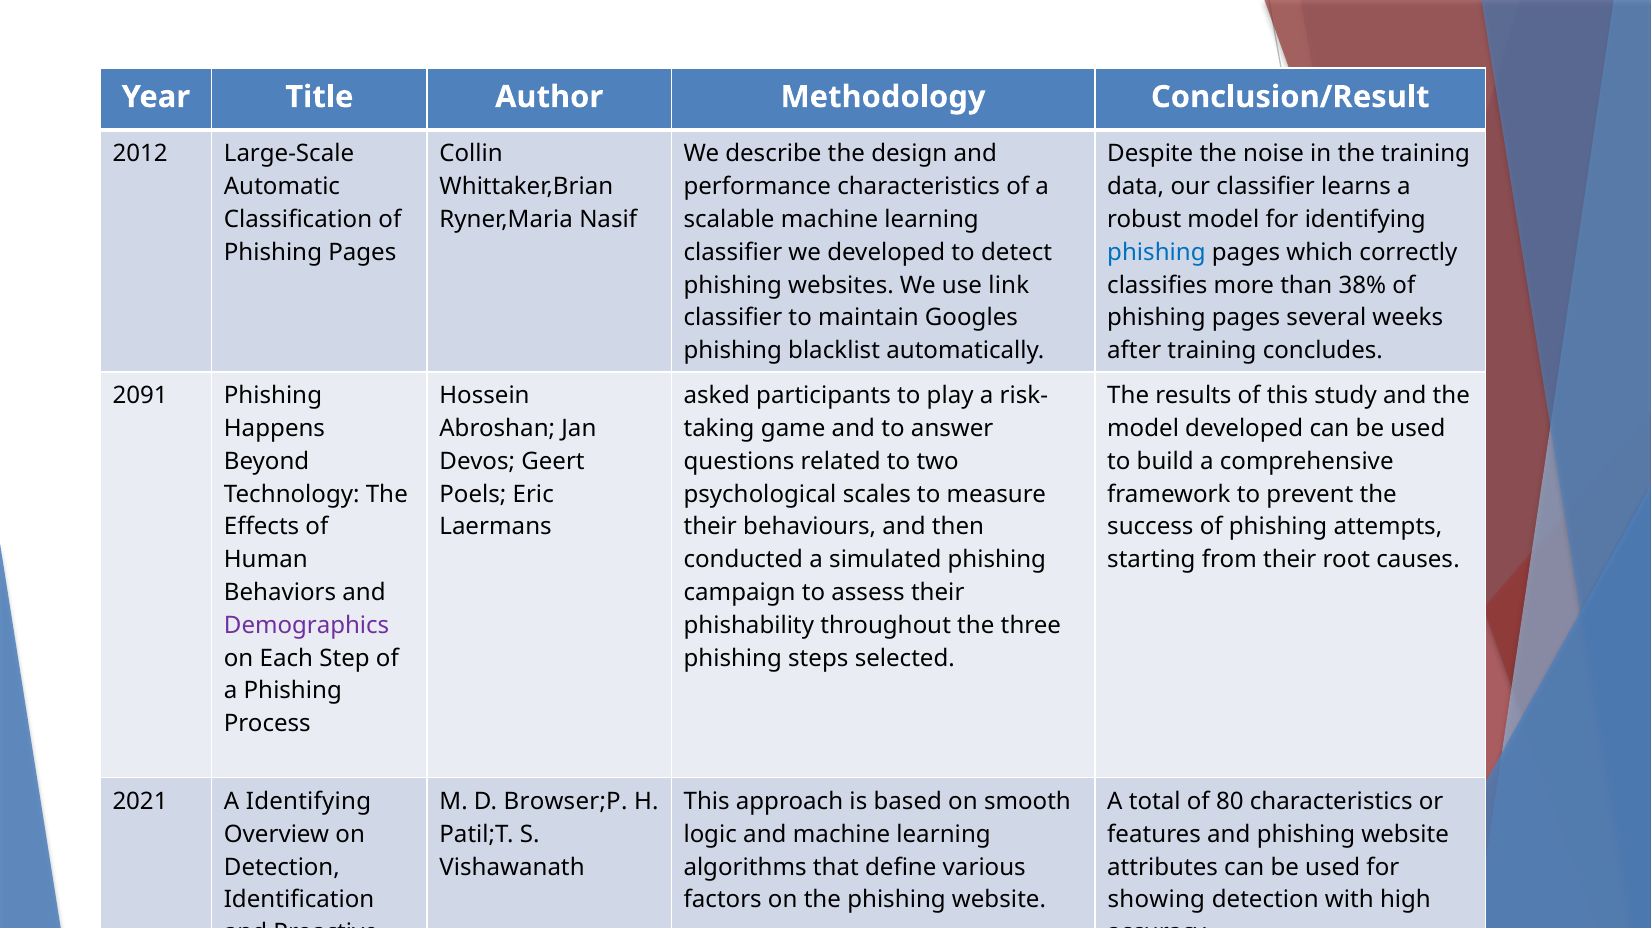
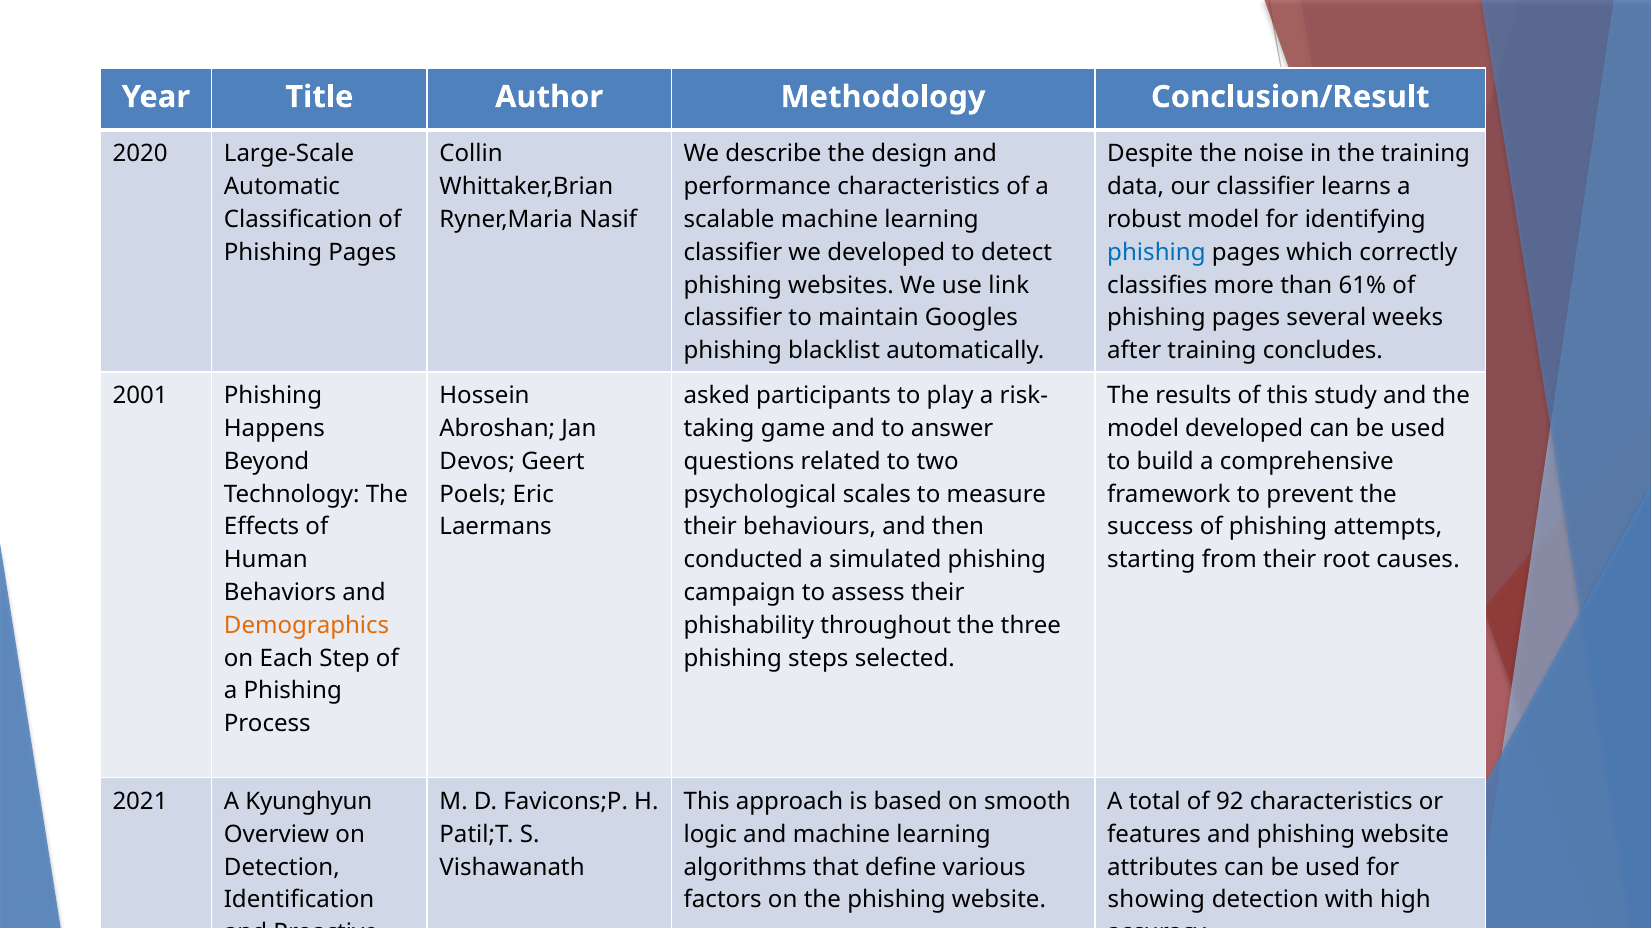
2012: 2012 -> 2020
38%: 38% -> 61%
2091: 2091 -> 2001
Demographics colour: purple -> orange
A Identifying: Identifying -> Kyunghyun
Browser;P: Browser;P -> Favicons;P
80: 80 -> 92
